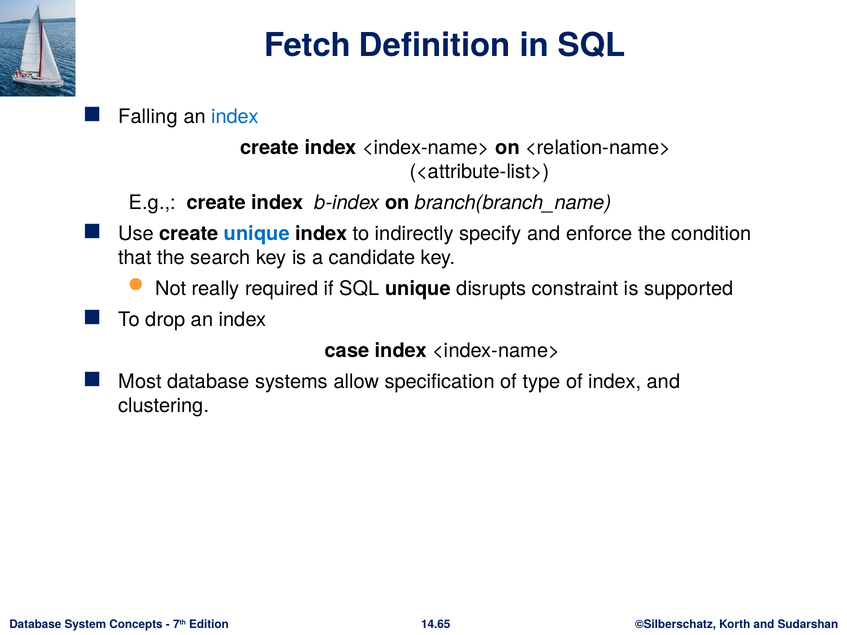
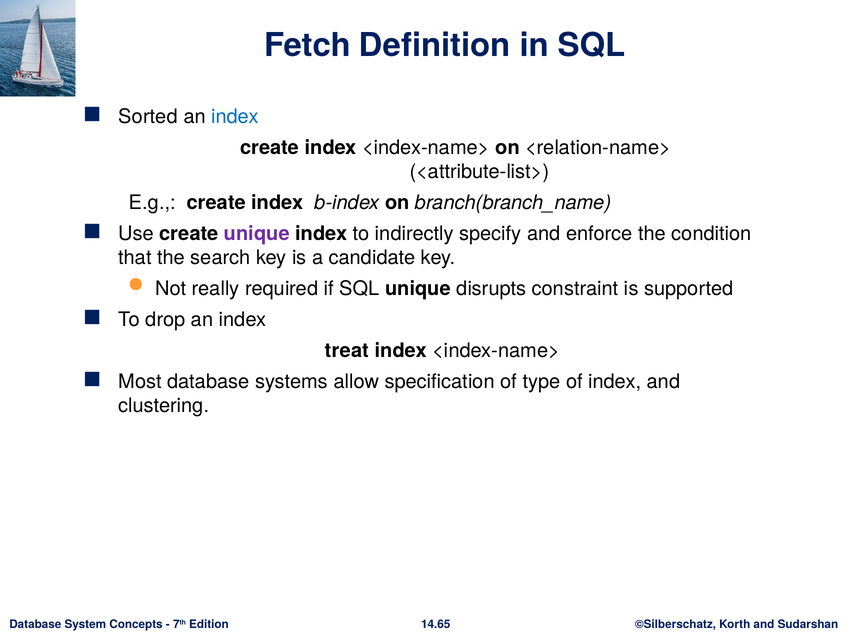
Falling: Falling -> Sorted
unique at (257, 234) colour: blue -> purple
case: case -> treat
